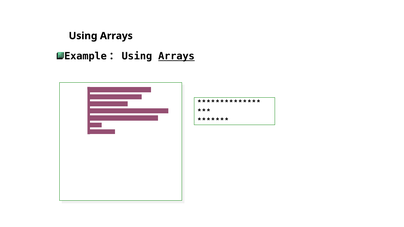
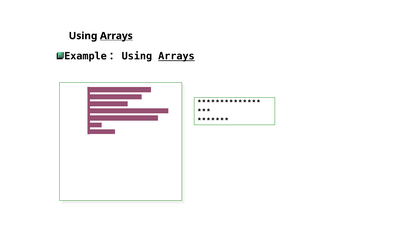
Arrays at (116, 36) underline: none -> present
